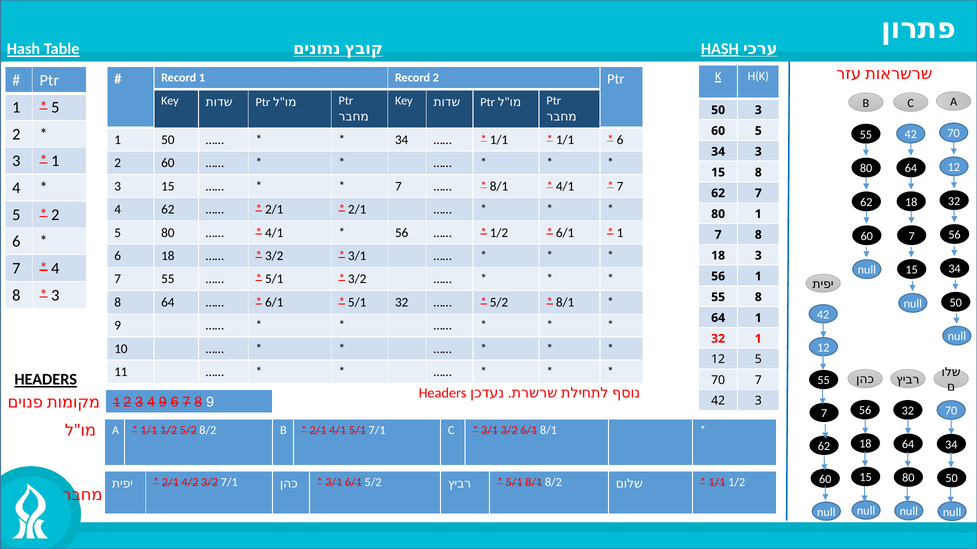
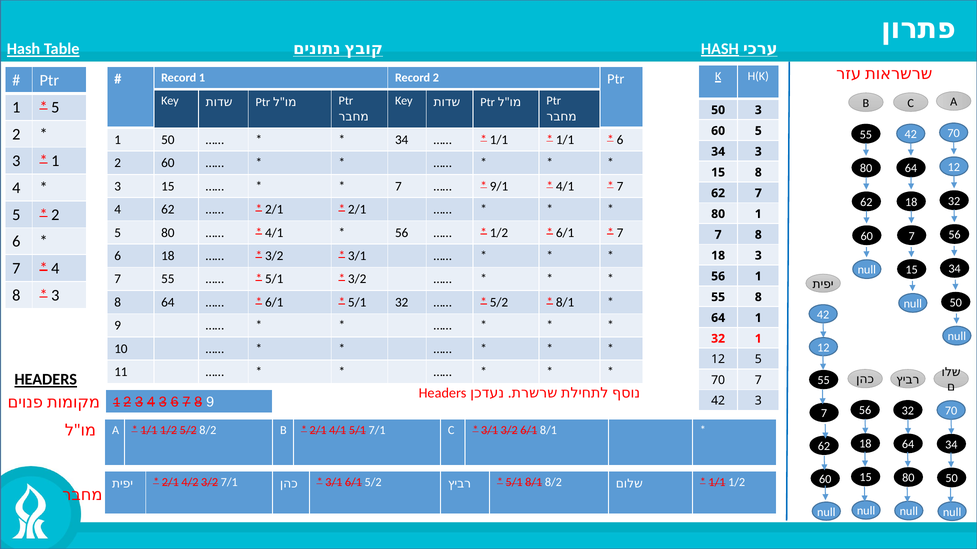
8/1 at (499, 186): 8/1 -> 9/1
1 at (620, 233): 1 -> 7
4 9: 9 -> 3
